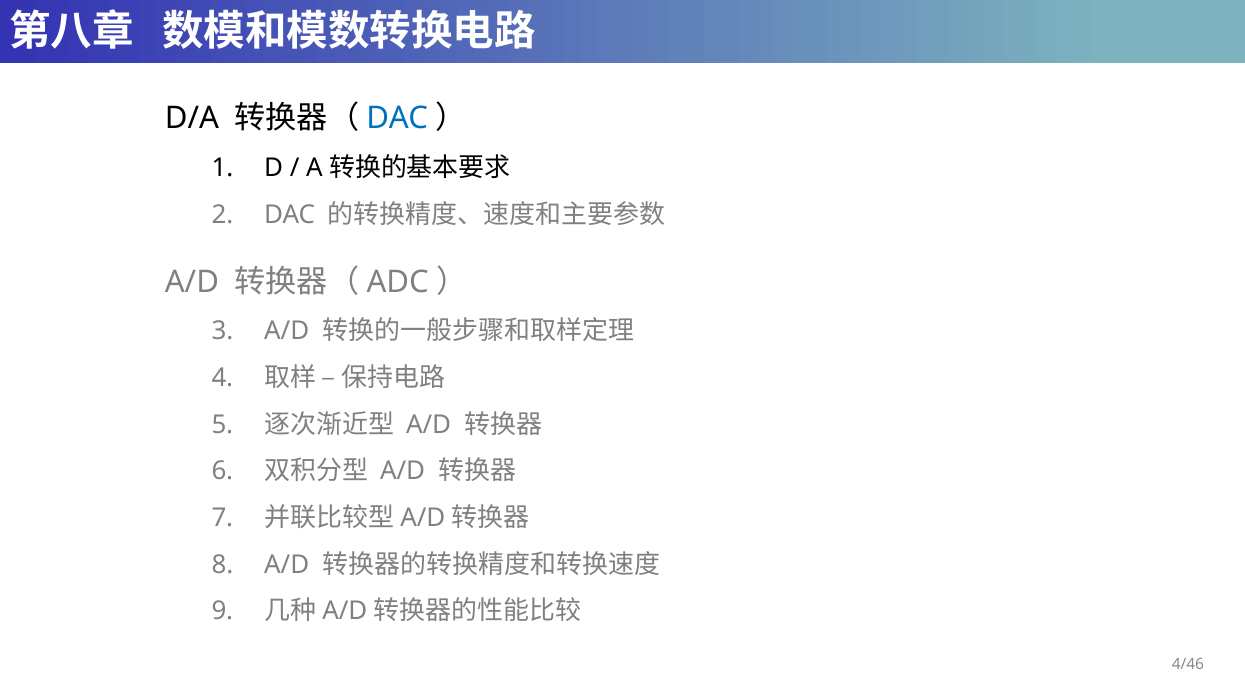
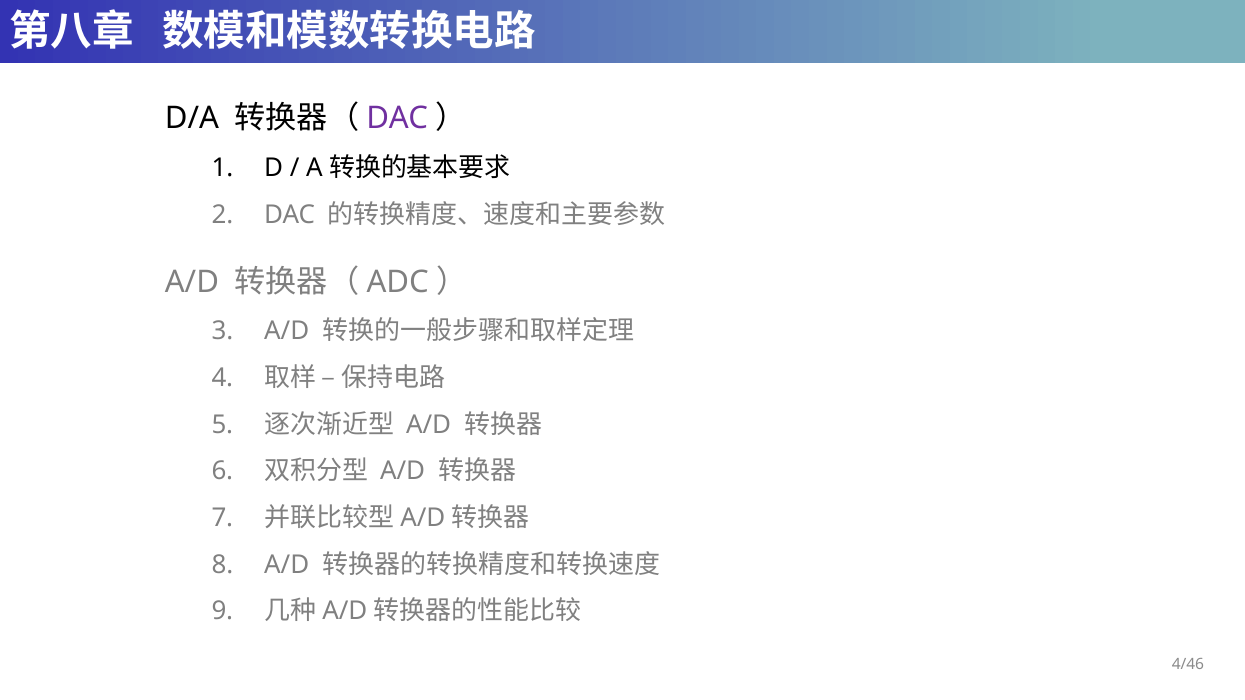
DAC at (397, 119) colour: blue -> purple
